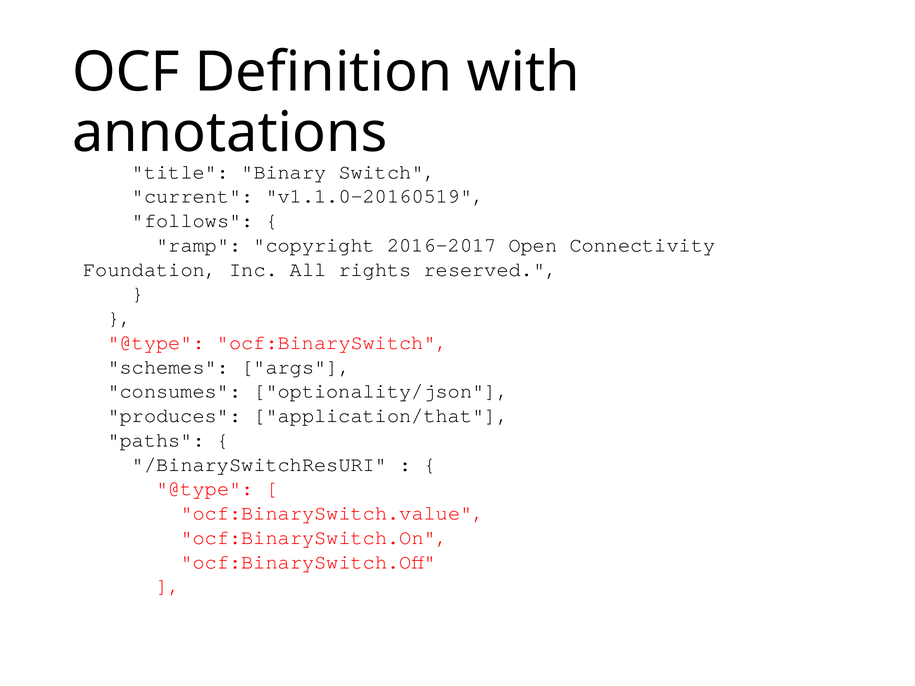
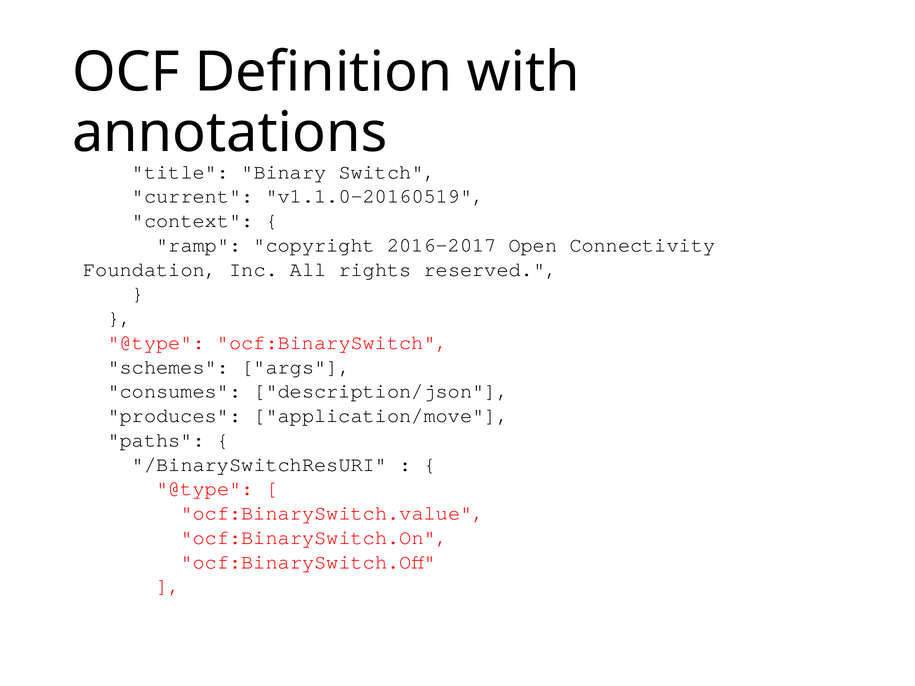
follows: follows -> context
optionality/json: optionality/json -> description/json
application/that: application/that -> application/move
